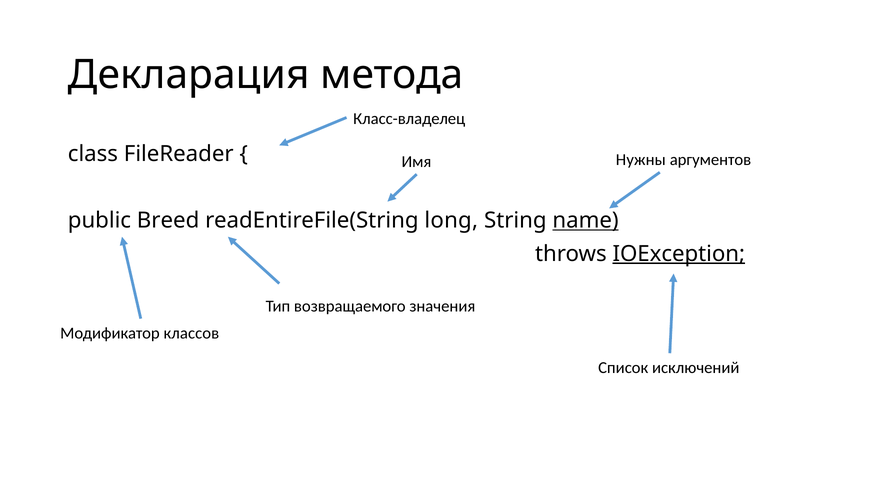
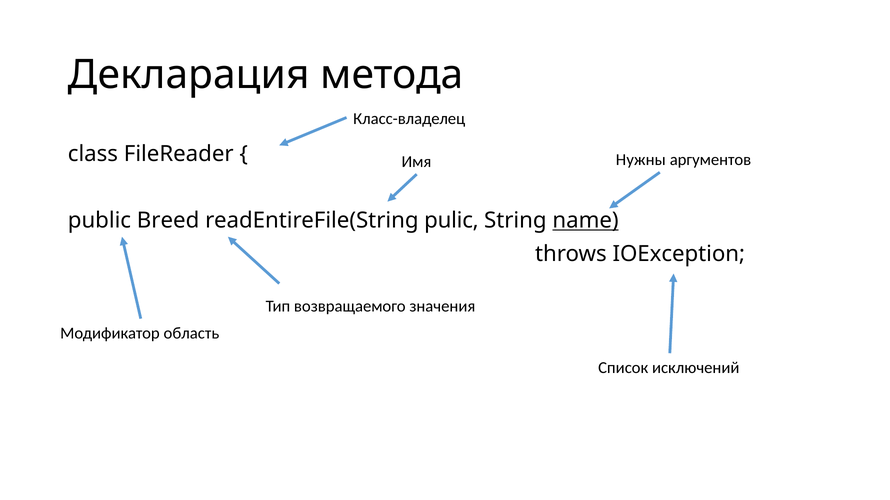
long: long -> pulic
IOException underline: present -> none
классов: классов -> область
